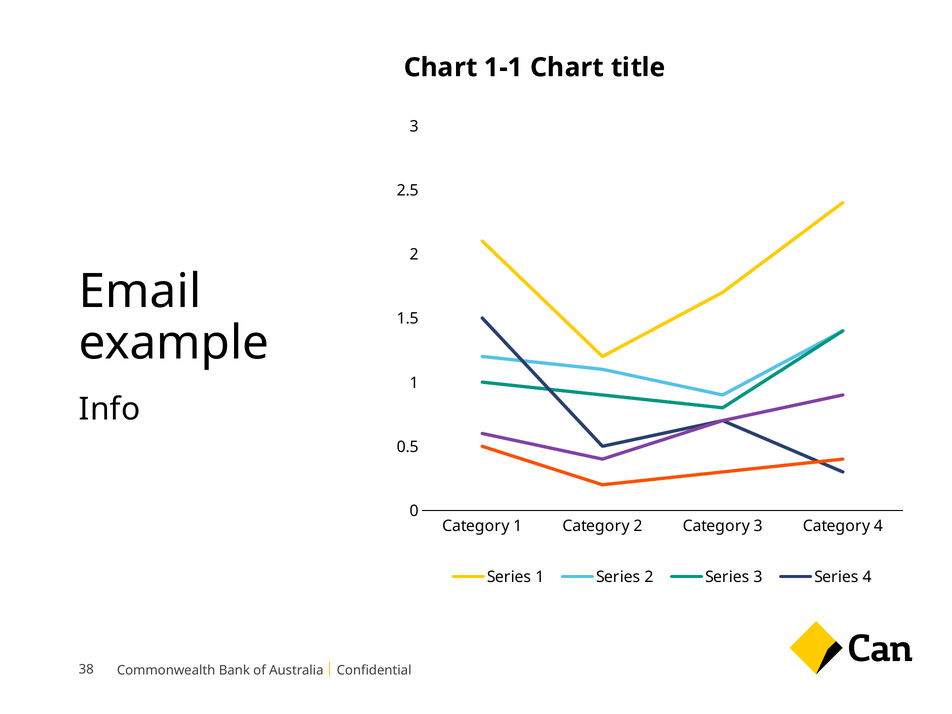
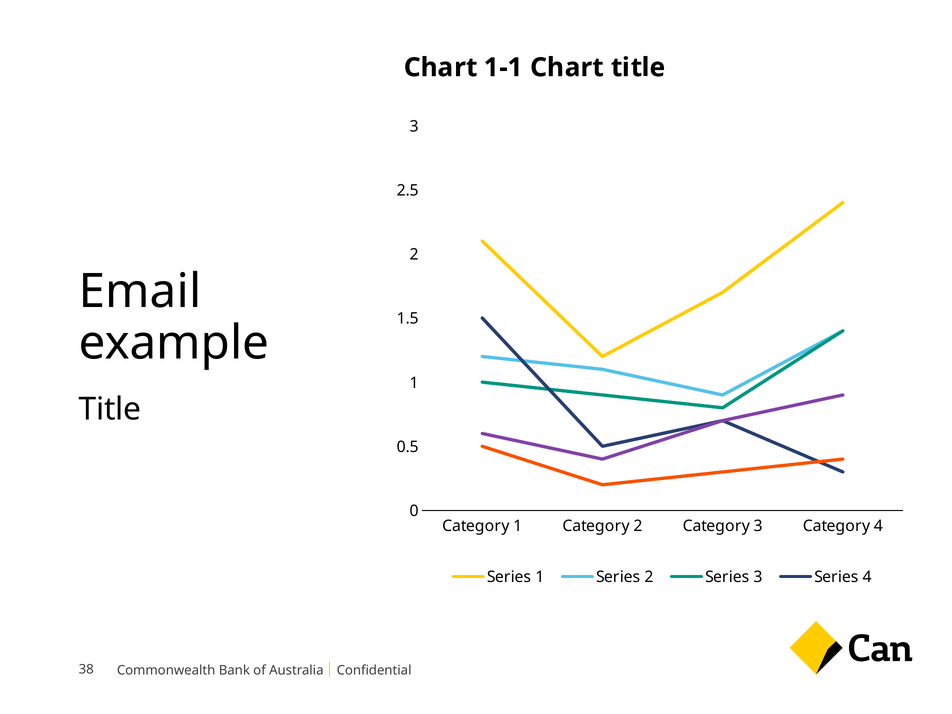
Info at (110, 409): Info -> Title
